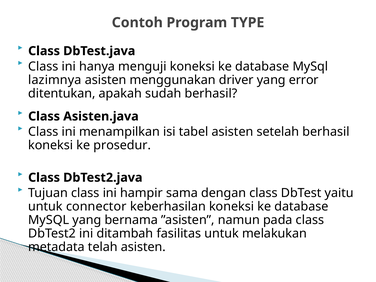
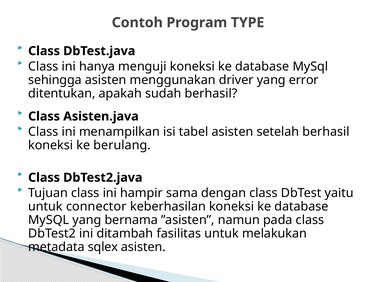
lazimnya: lazimnya -> sehingga
prosedur: prosedur -> berulang
telah: telah -> sqlex
